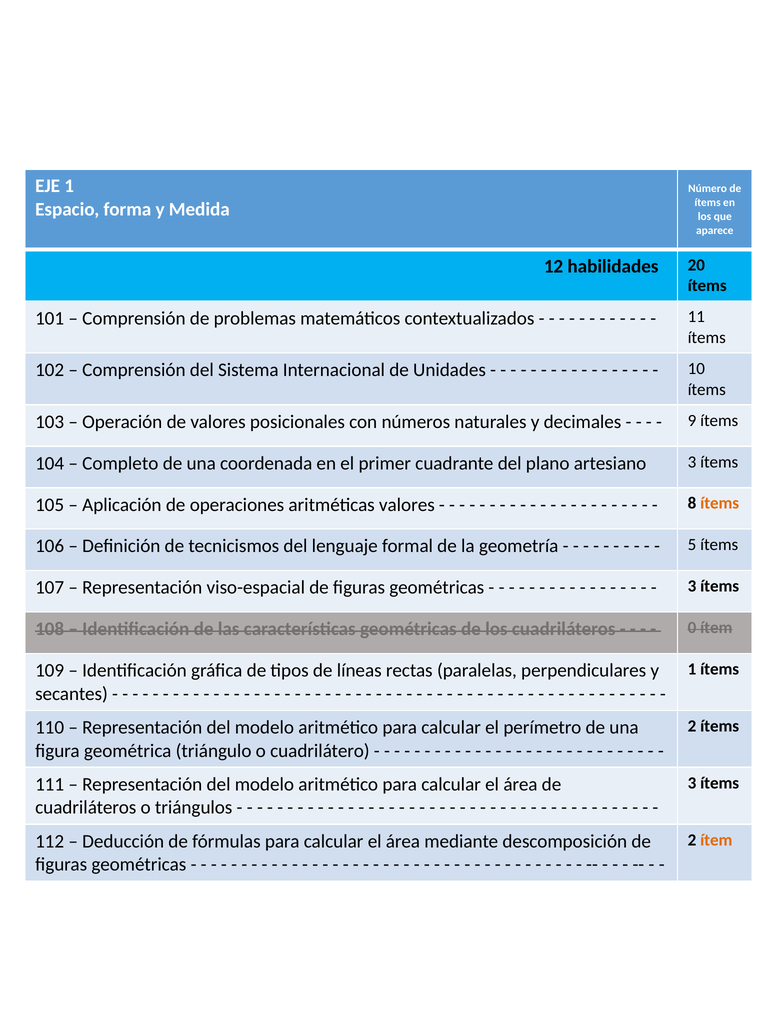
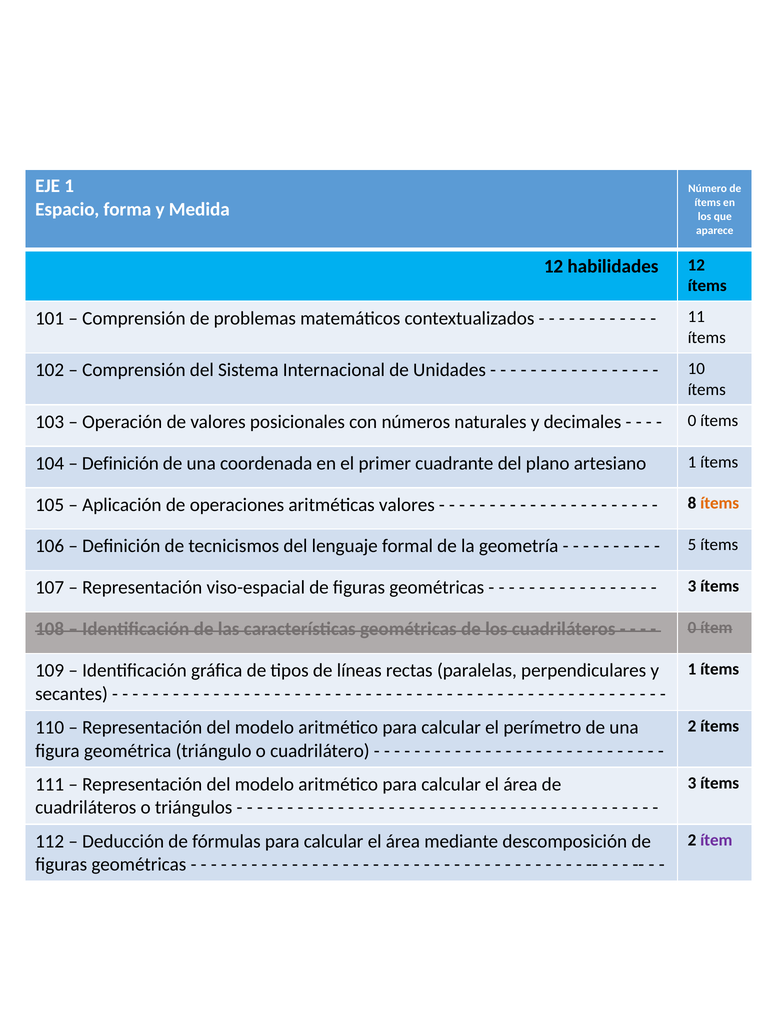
habilidades 20: 20 -> 12
9 at (692, 421): 9 -> 0
Completo at (120, 464): Completo -> Definición
artesiano 3: 3 -> 1
ítem at (716, 840) colour: orange -> purple
